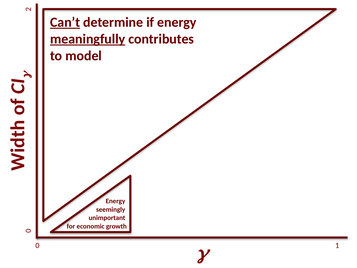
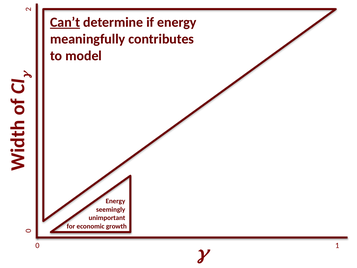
meaningfully underline: present -> none
